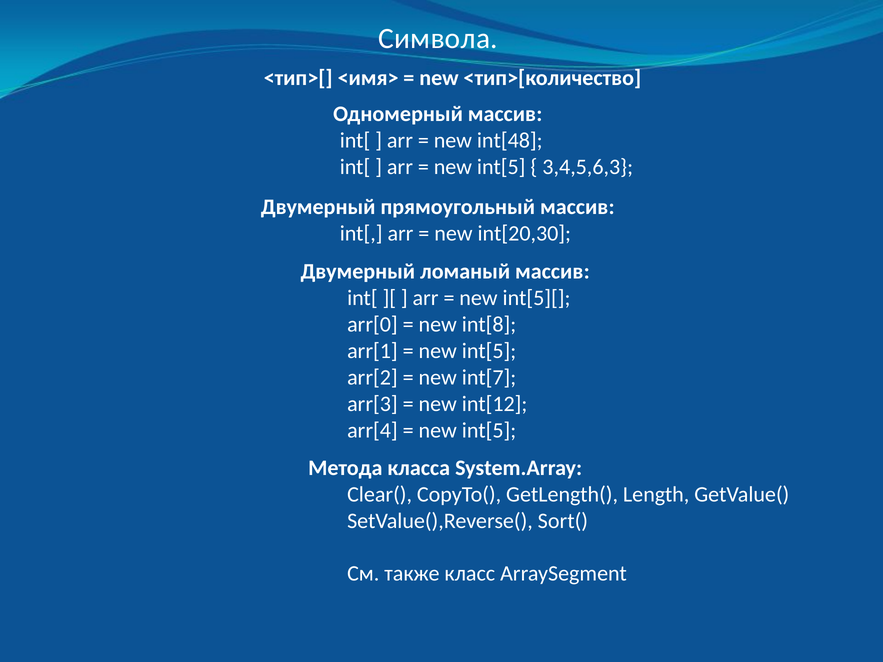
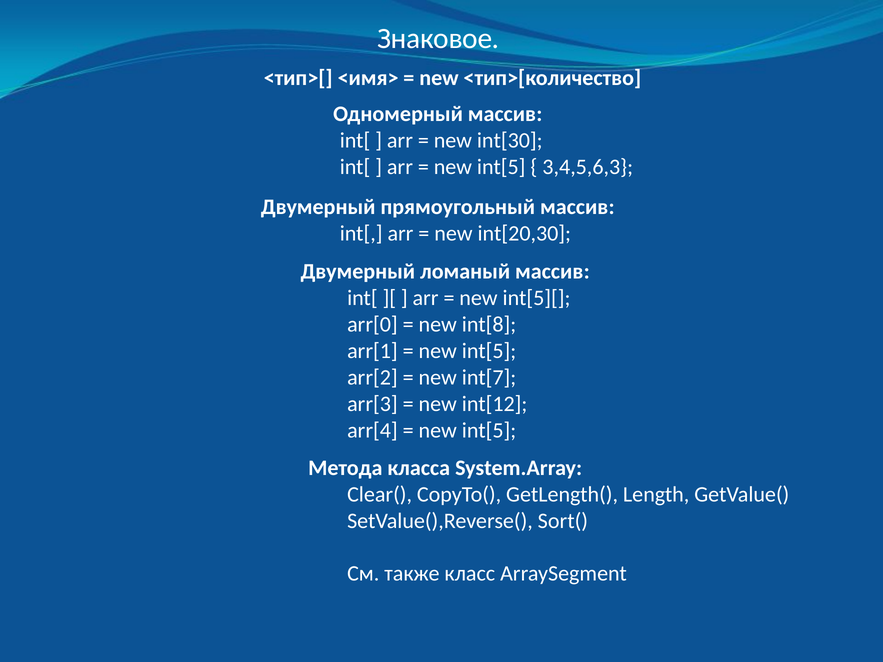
Символа: Символа -> Знаковое
int[48: int[48 -> int[30
